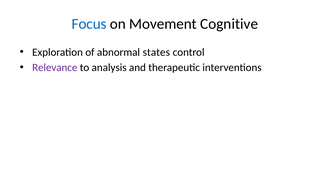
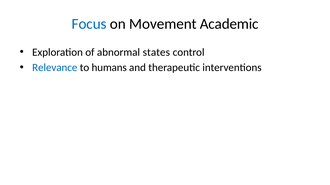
Cognitive: Cognitive -> Academic
Relevance colour: purple -> blue
analysis: analysis -> humans
